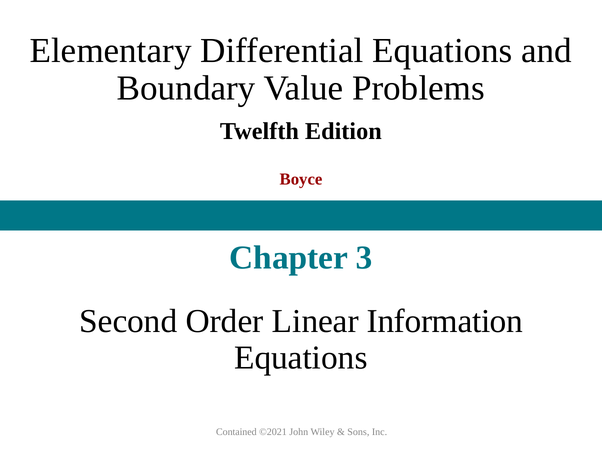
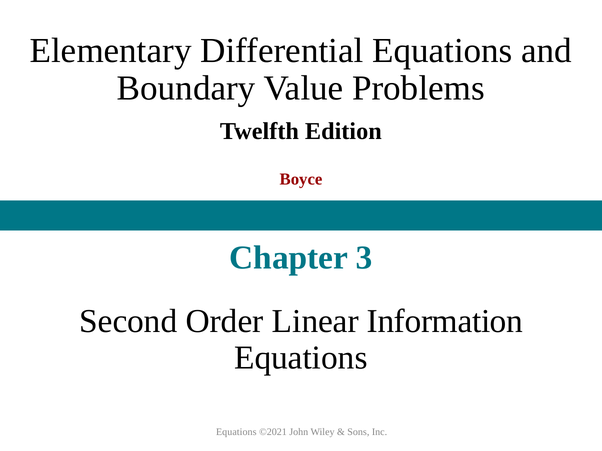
Contained at (236, 432): Contained -> Equations
